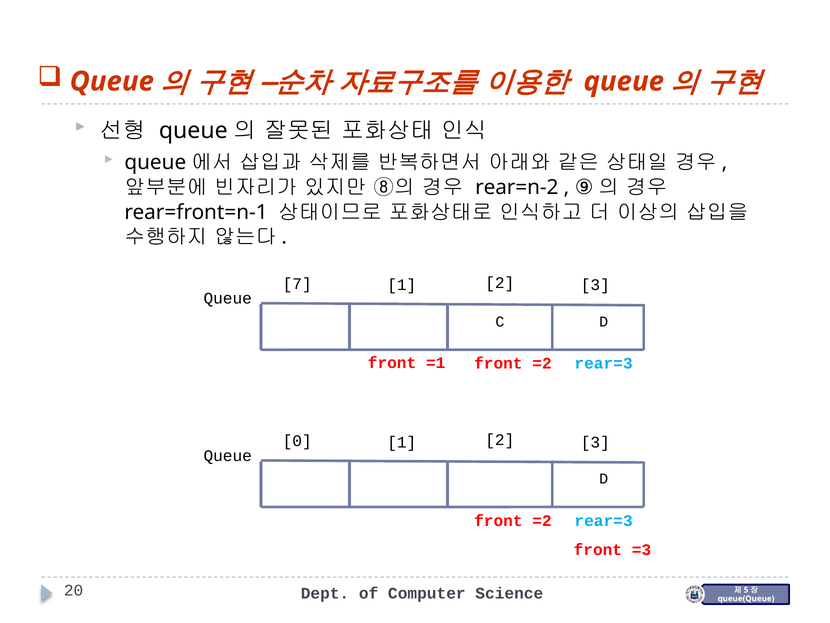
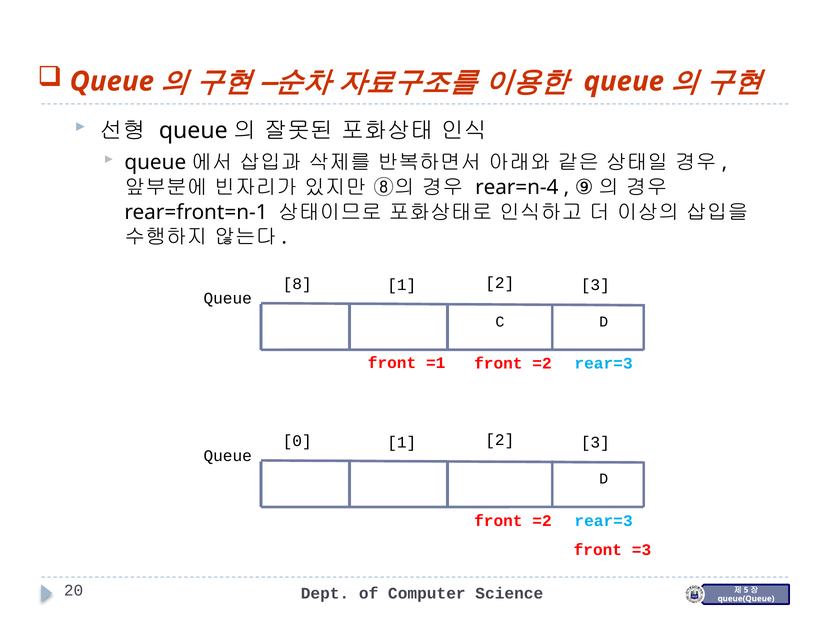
rear=n-2: rear=n-2 -> rear=n-4
7: 7 -> 8
